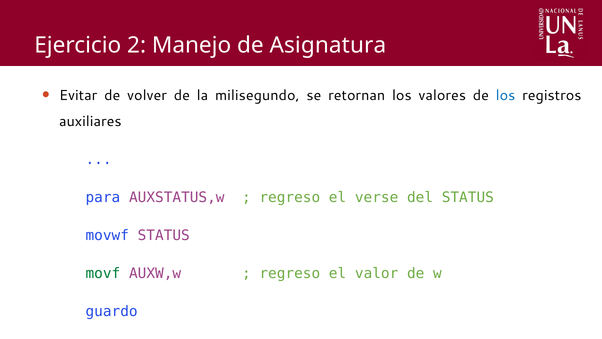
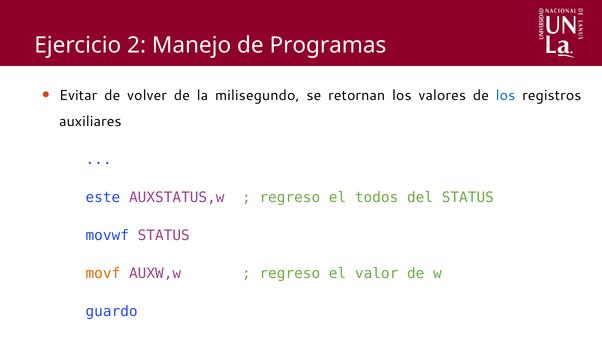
Asignatura: Asignatura -> Programas
para: para -> este
verse: verse -> todos
movf colour: green -> orange
